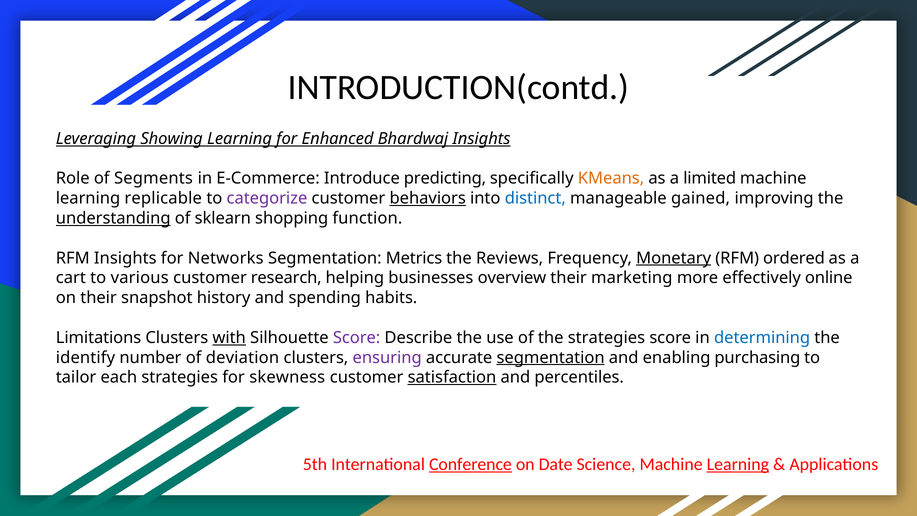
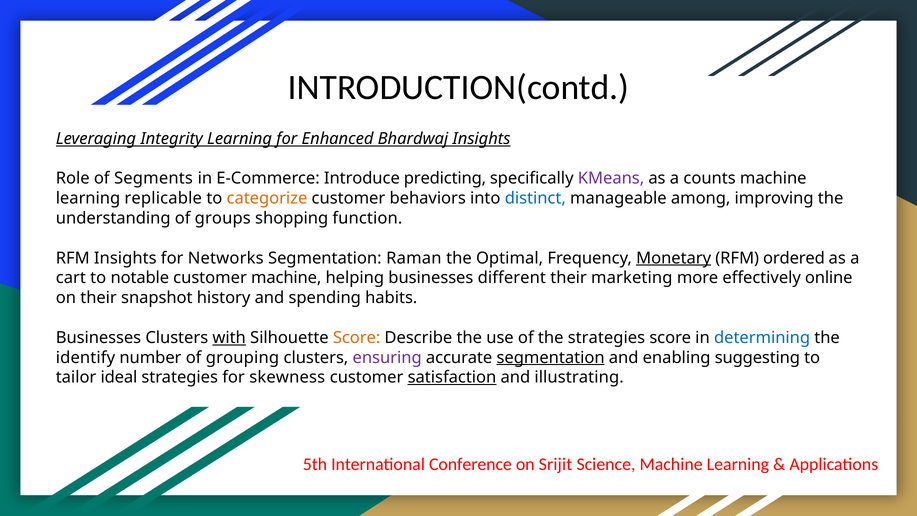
Showing: Showing -> Integrity
KMeans colour: orange -> purple
limited: limited -> counts
categorize colour: purple -> orange
behaviors underline: present -> none
gained: gained -> among
understanding underline: present -> none
sklearn: sklearn -> groups
Metrics: Metrics -> Raman
Reviews: Reviews -> Optimal
various: various -> notable
customer research: research -> machine
overview: overview -> different
Limitations at (99, 338): Limitations -> Businesses
Score at (357, 338) colour: purple -> orange
deviation: deviation -> grouping
purchasing: purchasing -> suggesting
each: each -> ideal
percentiles: percentiles -> illustrating
Conference underline: present -> none
Date: Date -> Srijit
Learning at (738, 464) underline: present -> none
